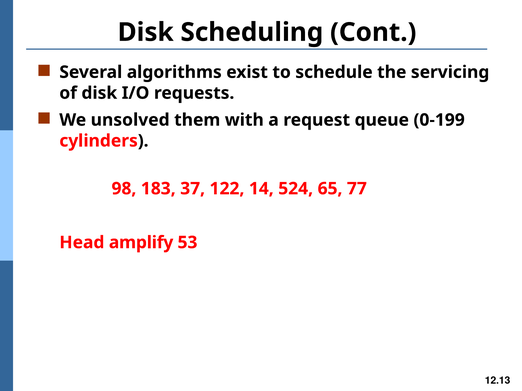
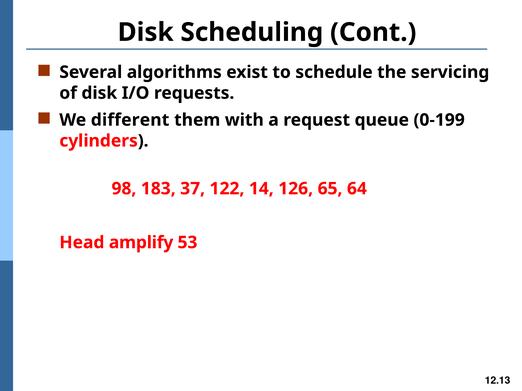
unsolved: unsolved -> different
524: 524 -> 126
77: 77 -> 64
